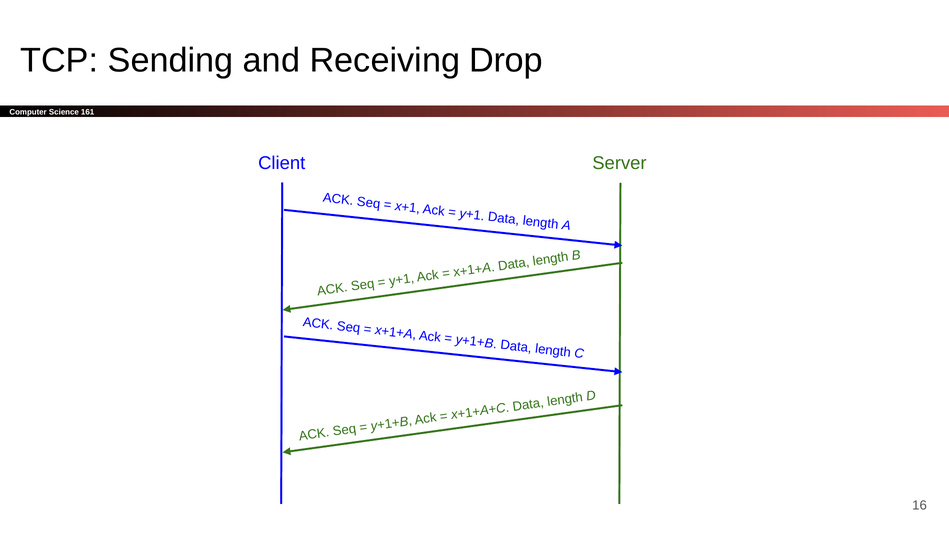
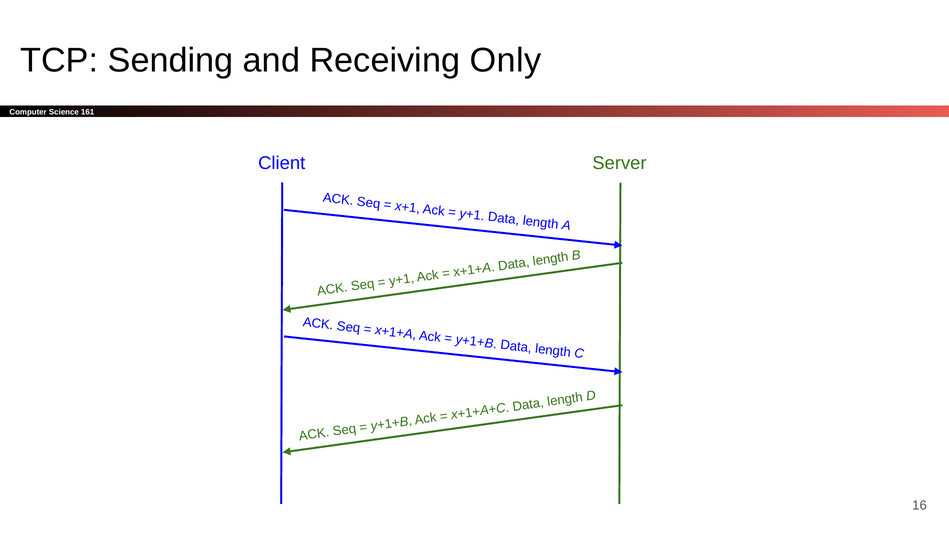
Drop: Drop -> Only
